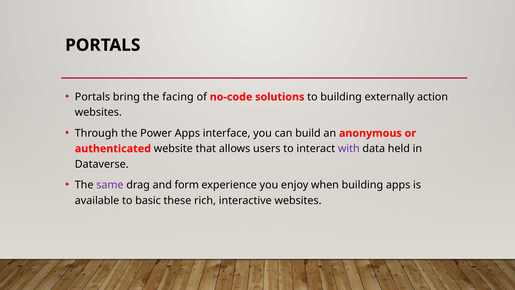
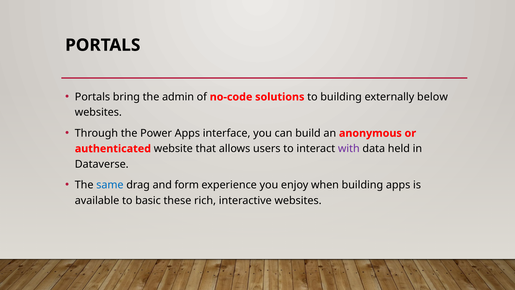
facing: facing -> admin
action: action -> below
same colour: purple -> blue
